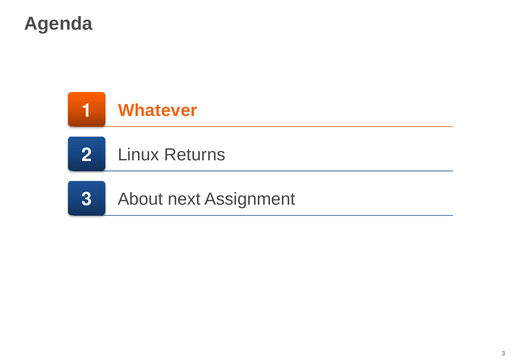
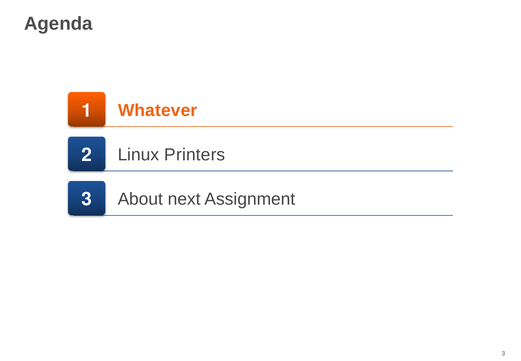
Returns: Returns -> Printers
